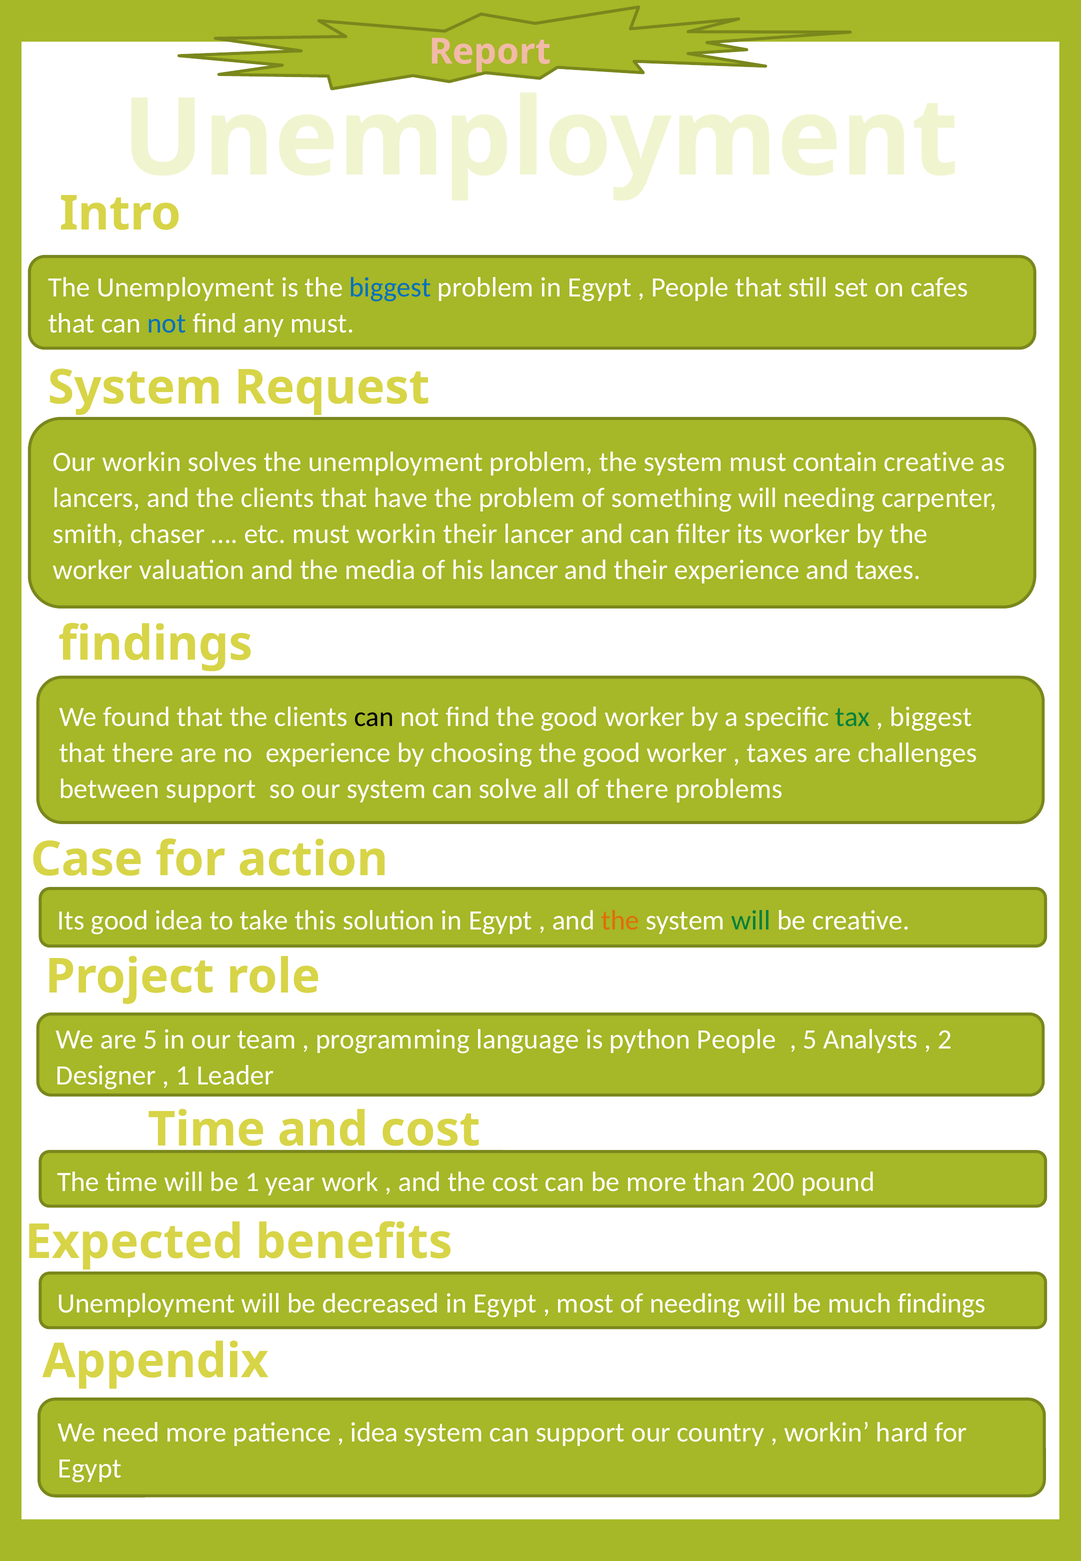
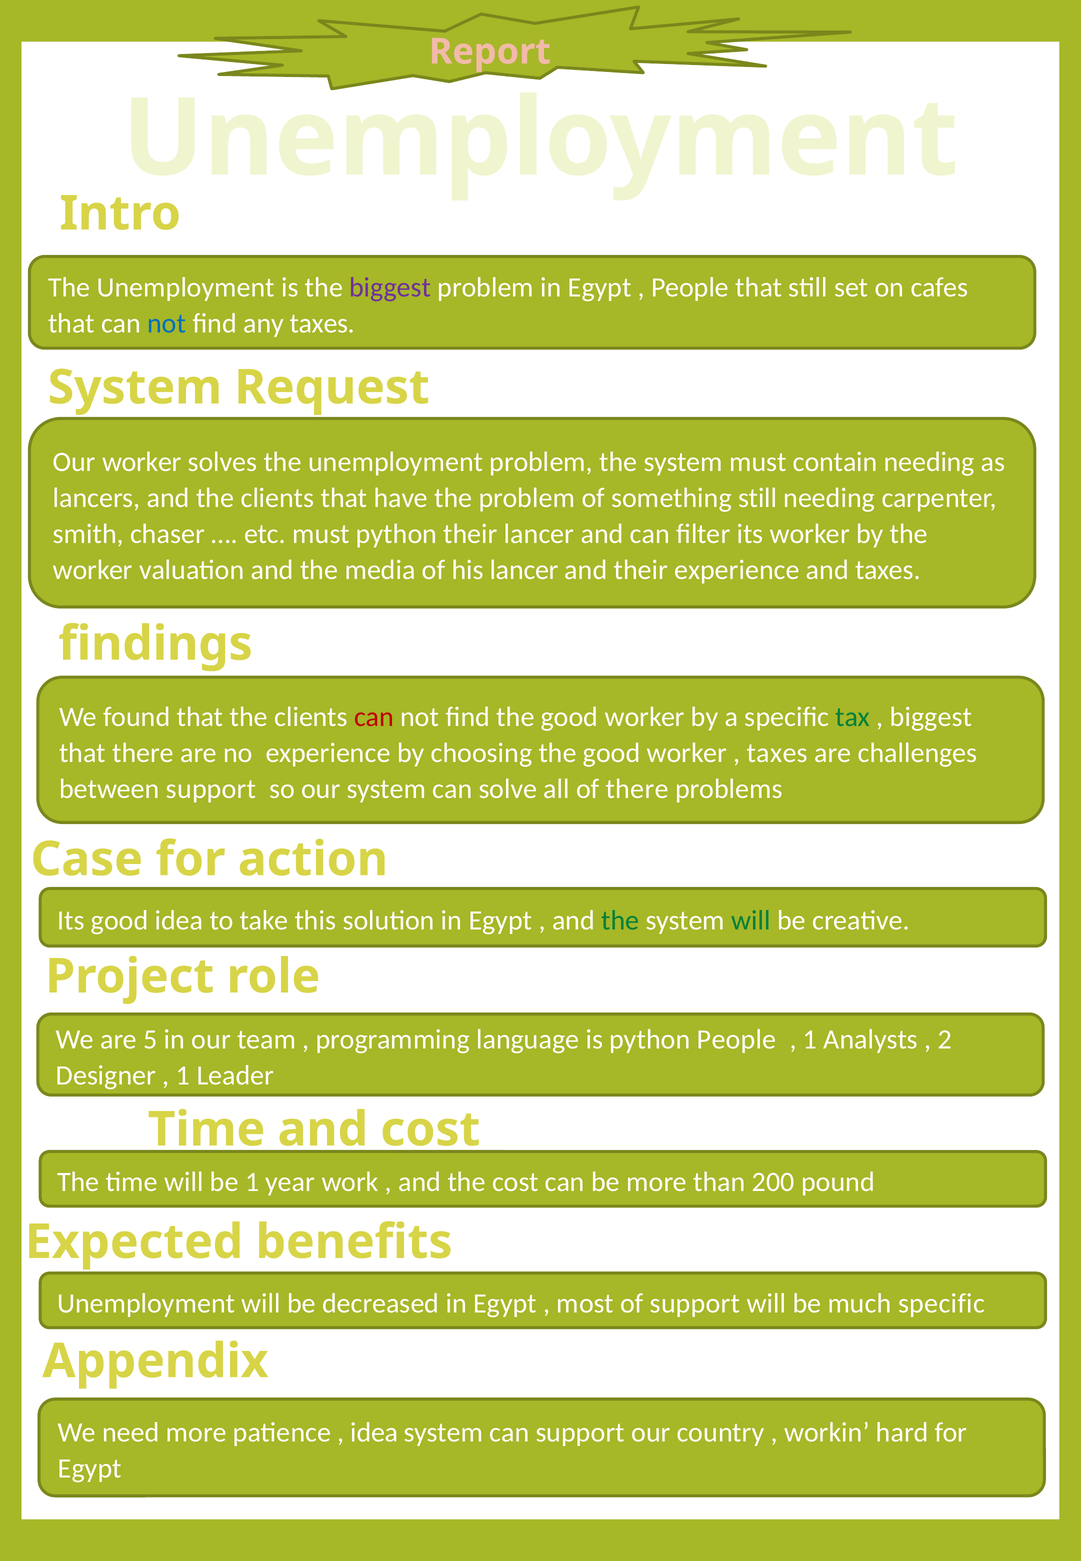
biggest at (390, 288) colour: blue -> purple
any must: must -> taxes
Our workin: workin -> worker
contain creative: creative -> needing
something will: will -> still
must workin: workin -> python
can at (374, 717) colour: black -> red
the at (620, 921) colour: orange -> green
5 at (810, 1040): 5 -> 1
of needing: needing -> support
much findings: findings -> specific
